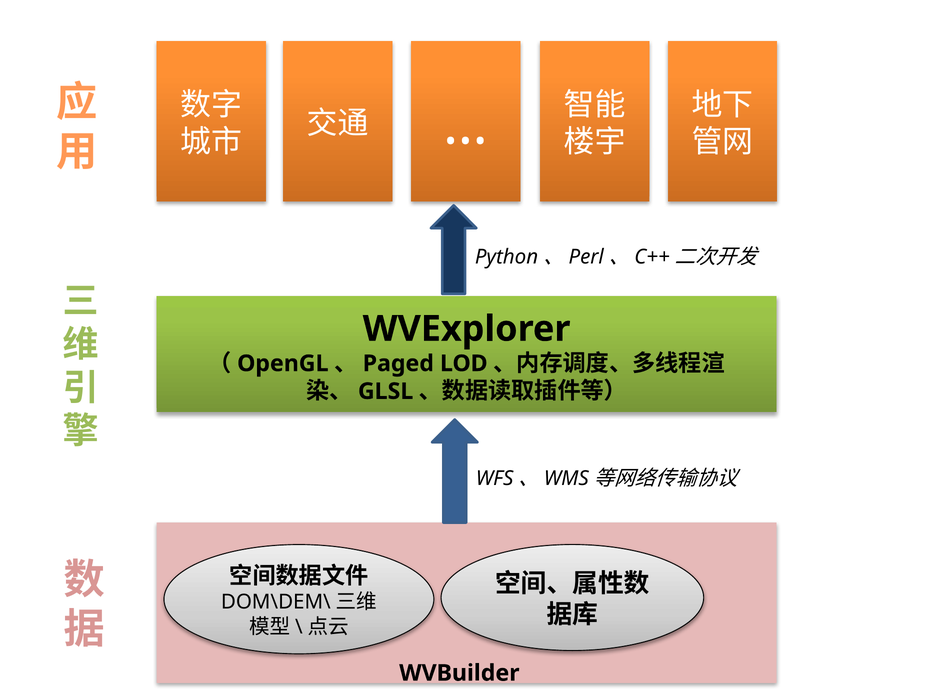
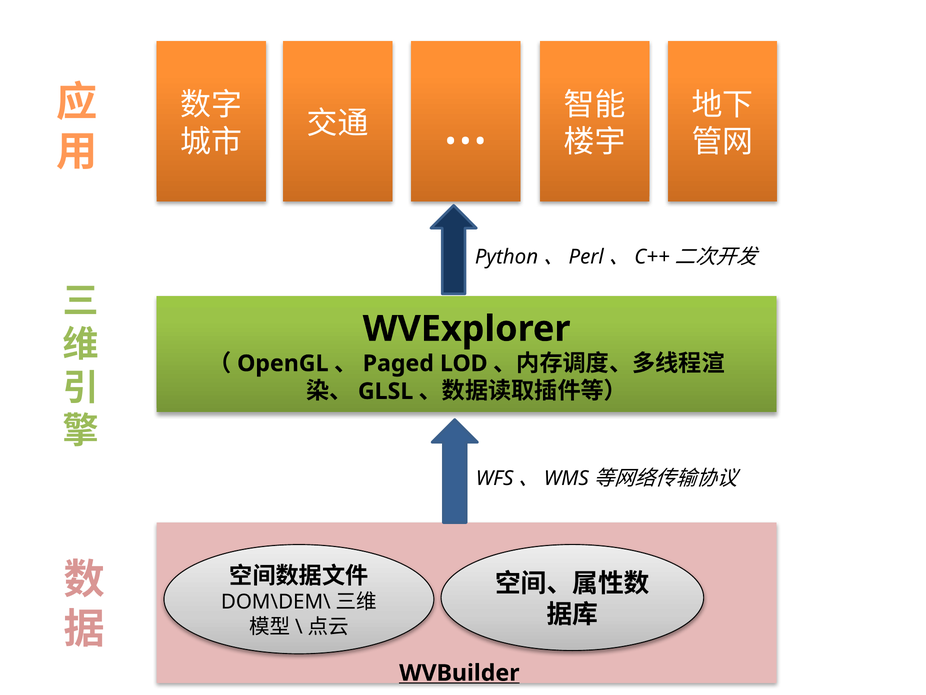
WVBuilder underline: none -> present
